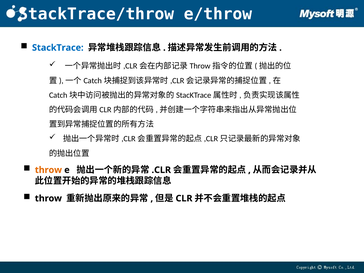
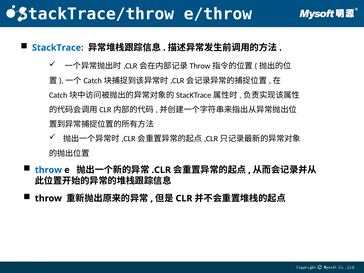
throw at (48, 170) colour: orange -> blue
